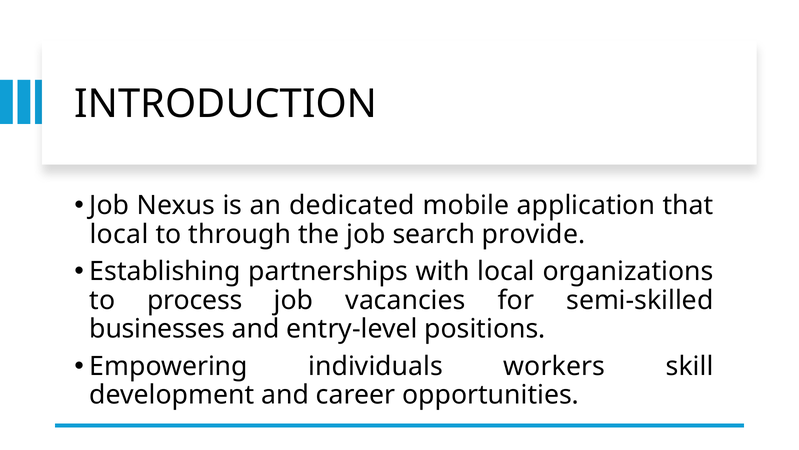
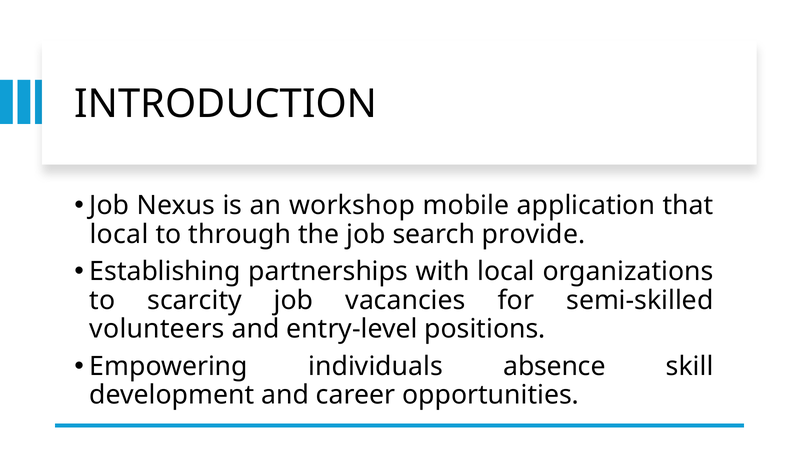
dedicated: dedicated -> workshop
process: process -> scarcity
businesses: businesses -> volunteers
workers: workers -> absence
